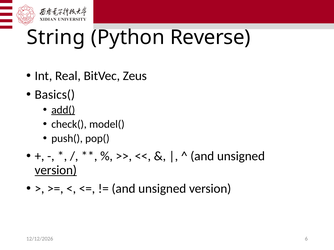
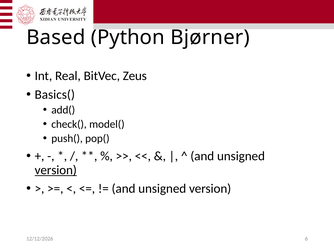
String: String -> Based
Reverse: Reverse -> Bjørner
add( underline: present -> none
